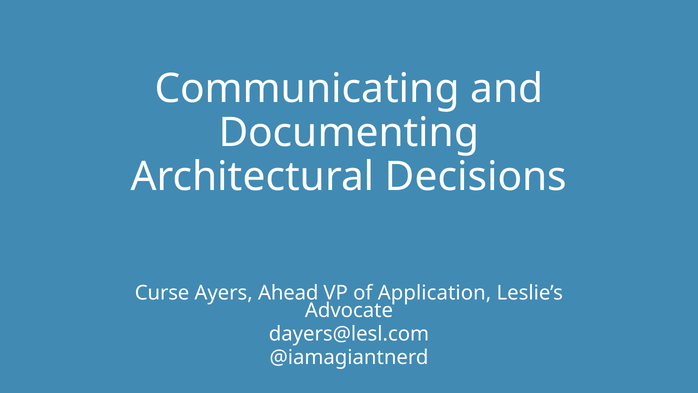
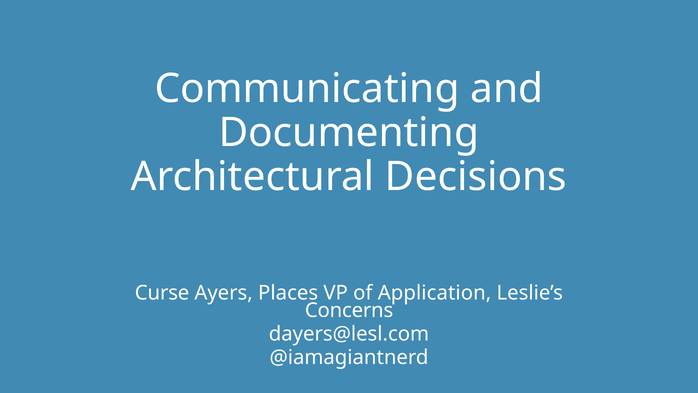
Ahead: Ahead -> Places
Advocate: Advocate -> Concerns
